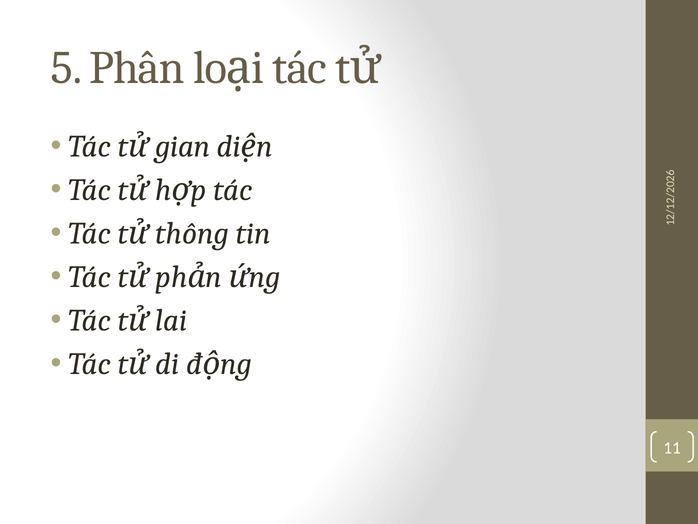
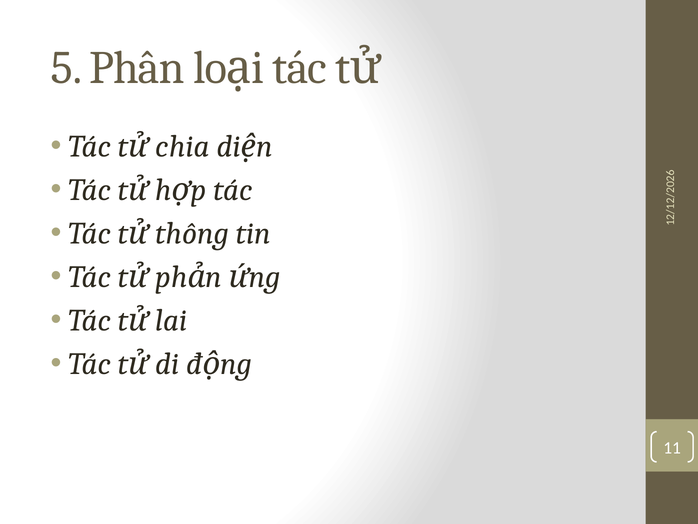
gian: gian -> chia
